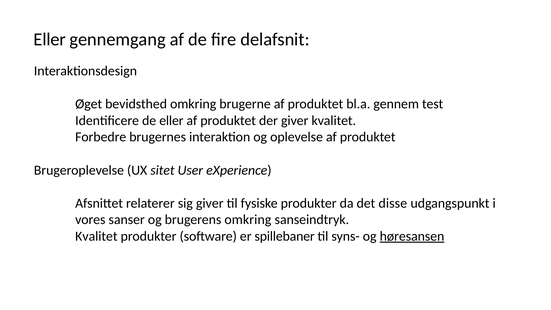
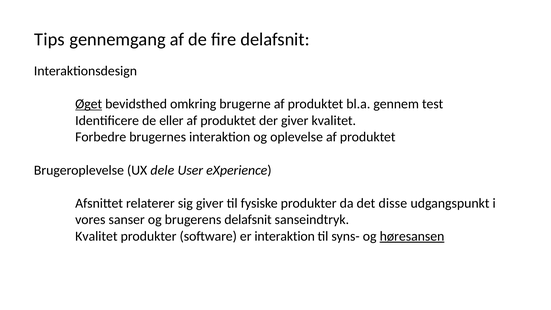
Eller at (50, 40): Eller -> Tips
Øget underline: none -> present
sitet: sitet -> dele
brugerens omkring: omkring -> delafsnit
er spillebaner: spillebaner -> interaktion
